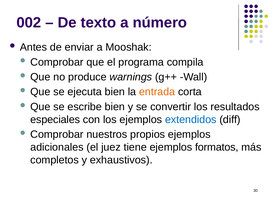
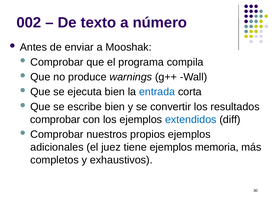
entrada colour: orange -> blue
especiales at (55, 120): especiales -> comprobar
formatos: formatos -> memoria
